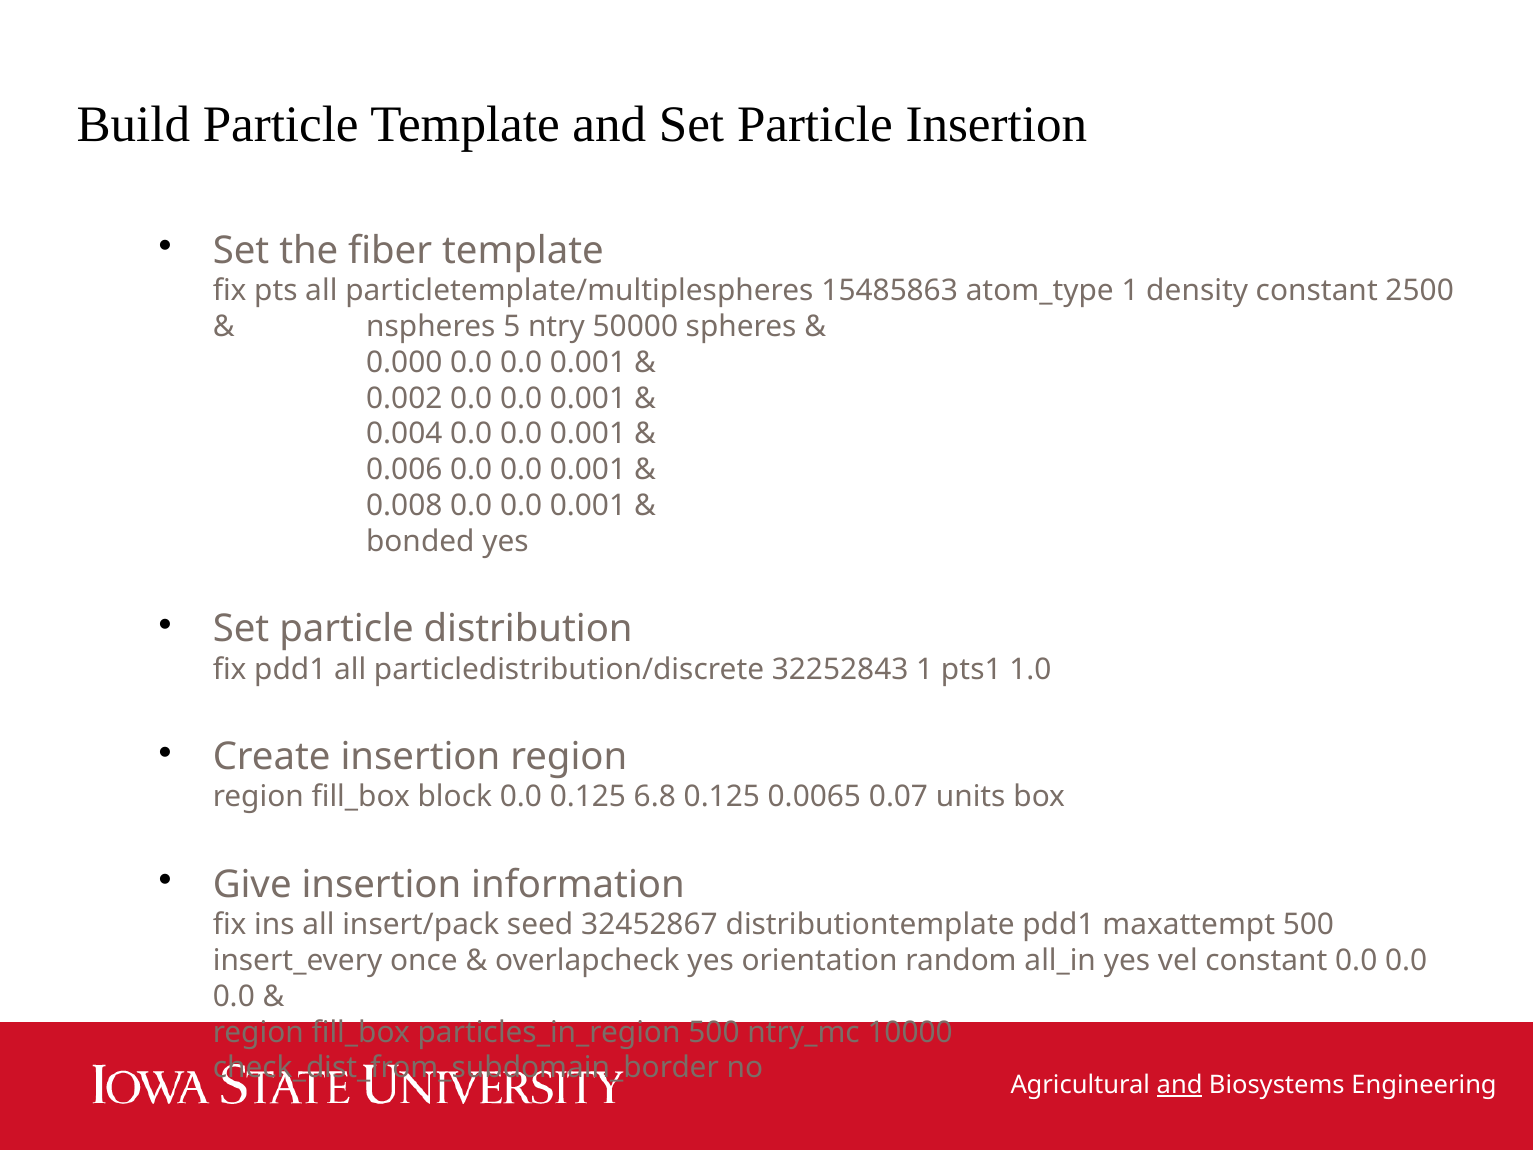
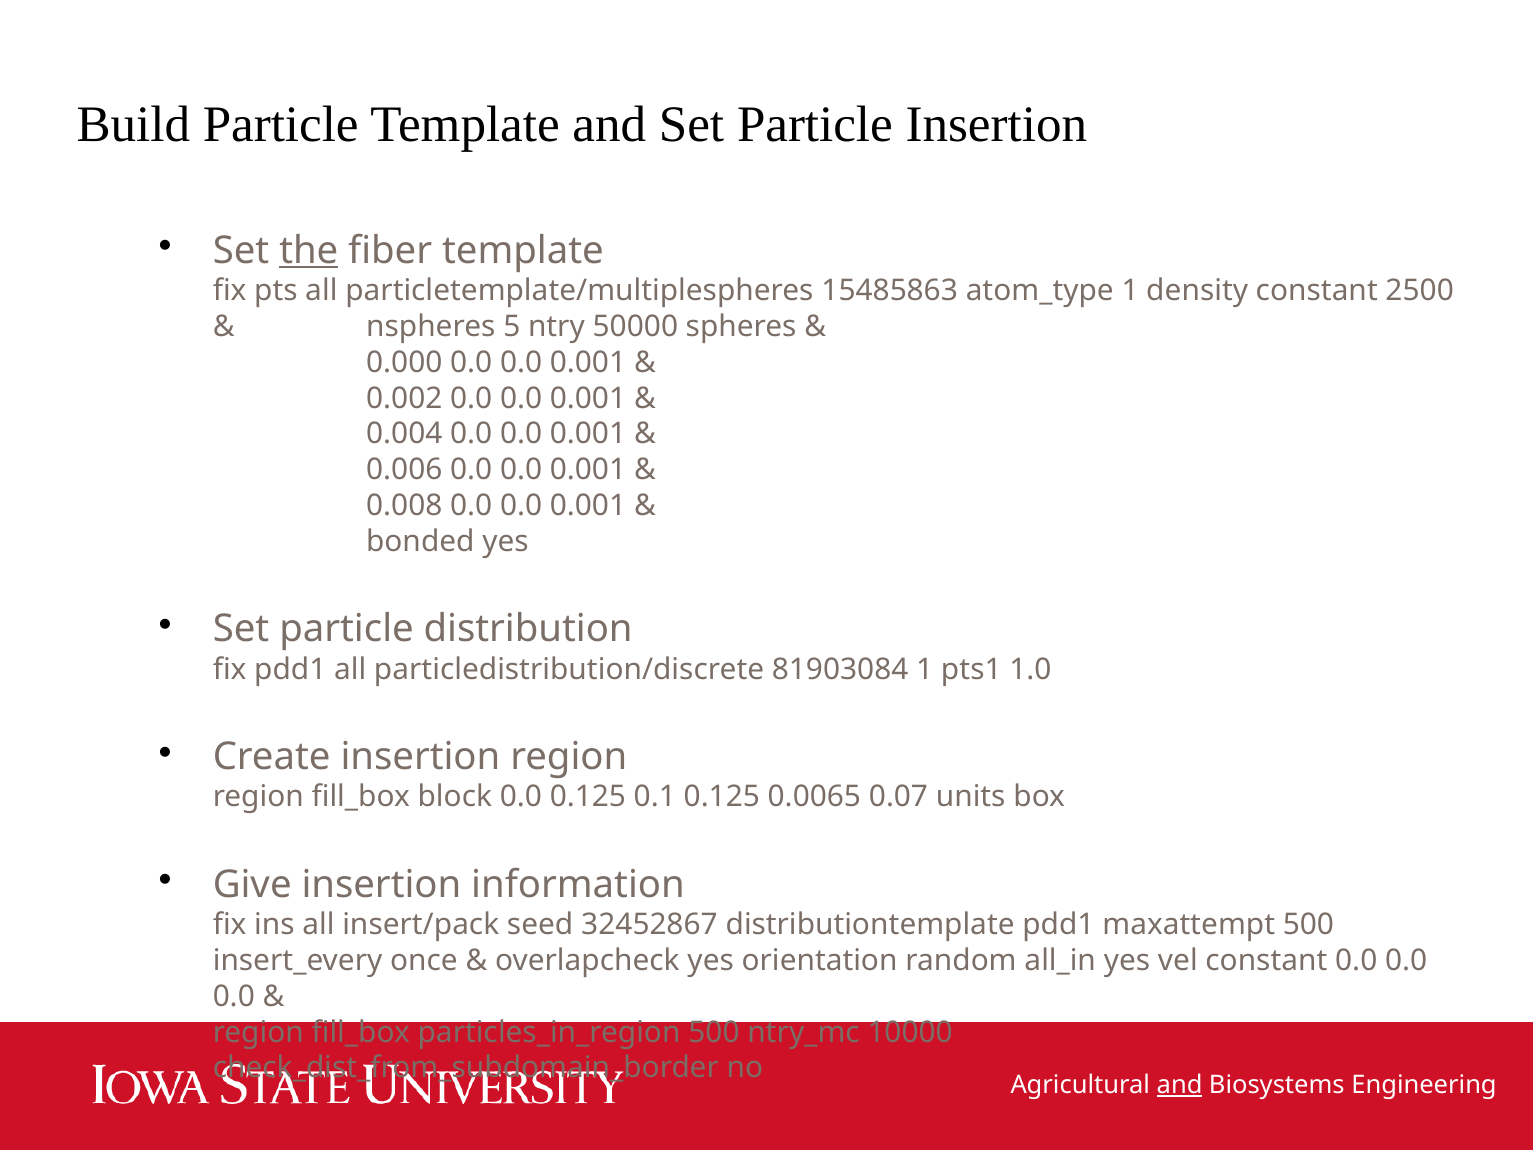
the underline: none -> present
32252843: 32252843 -> 81903084
6.8: 6.8 -> 0.1
